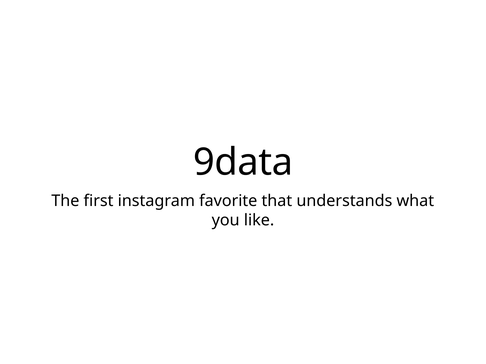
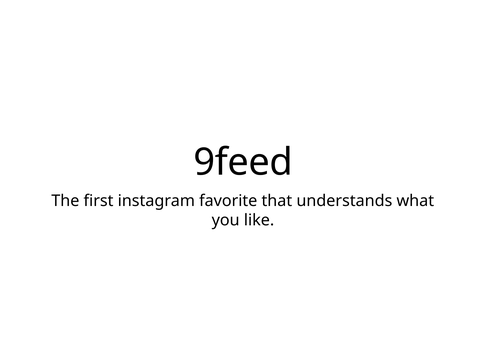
9data: 9data -> 9feed
